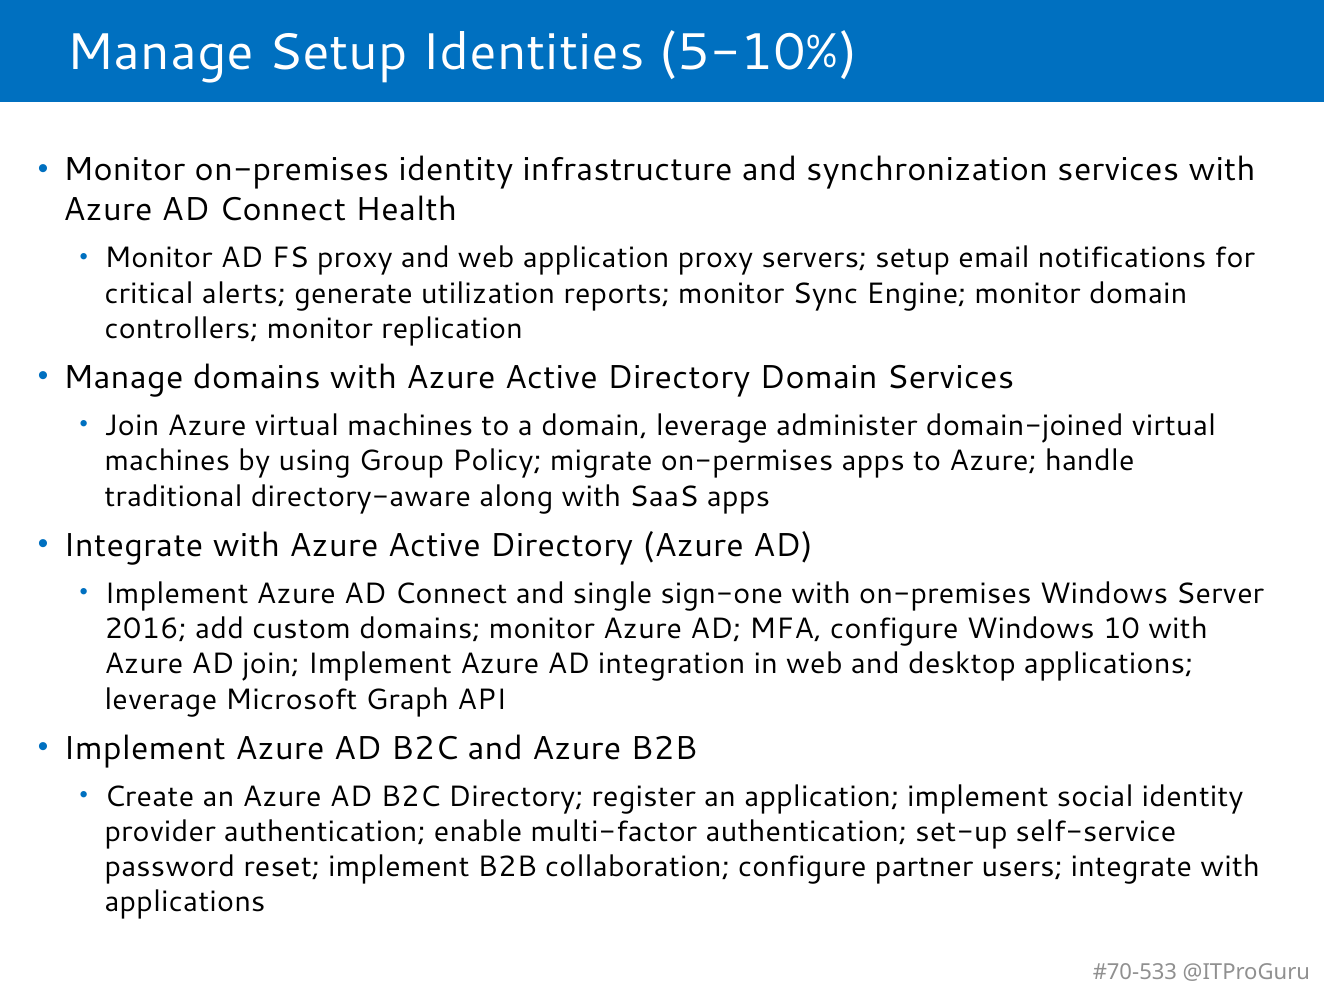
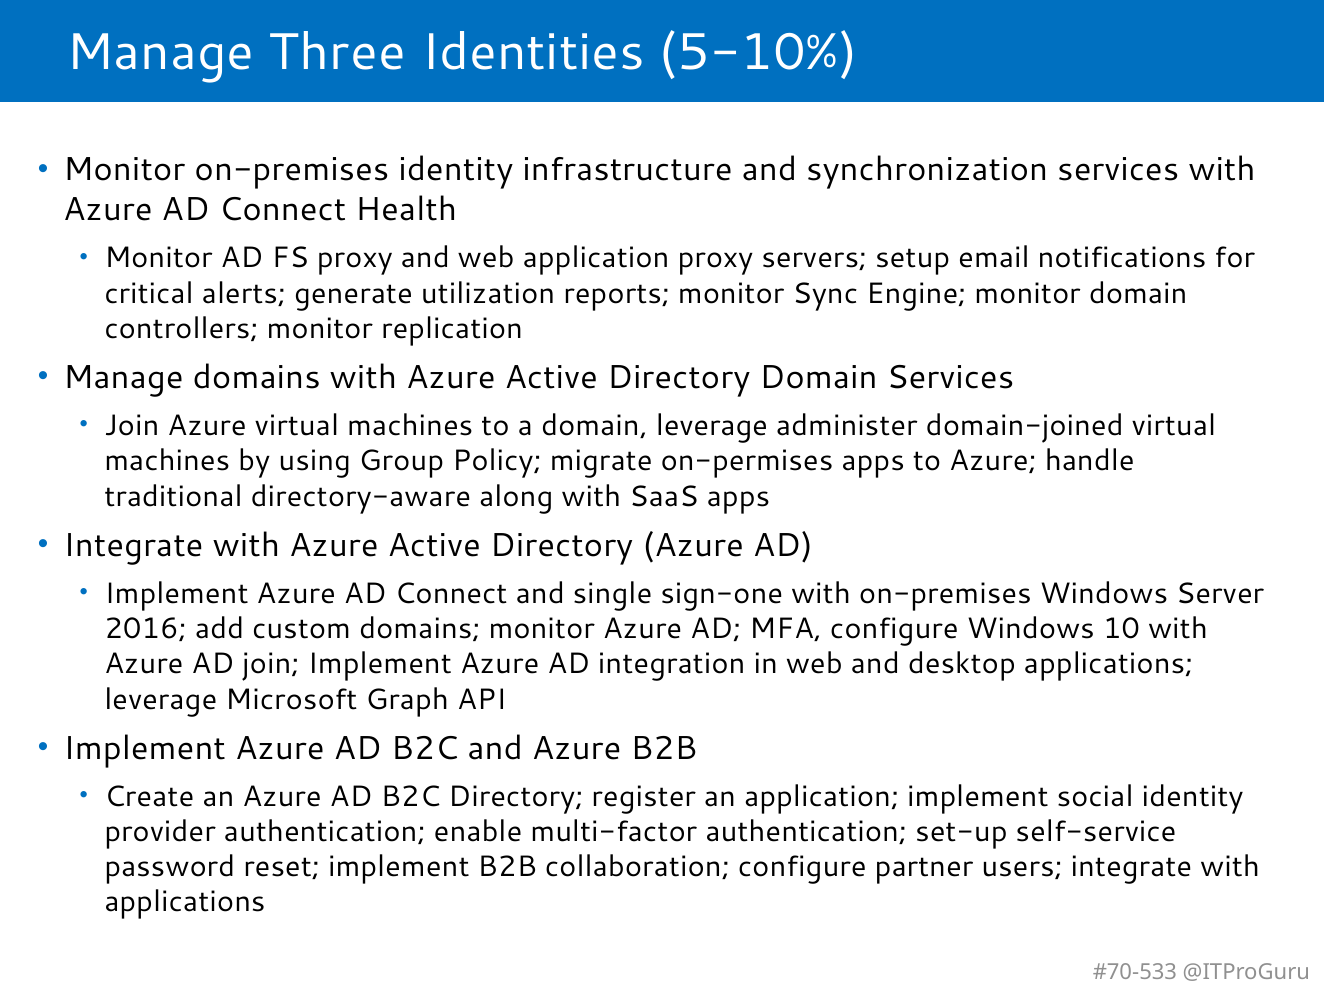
Manage Setup: Setup -> Three
